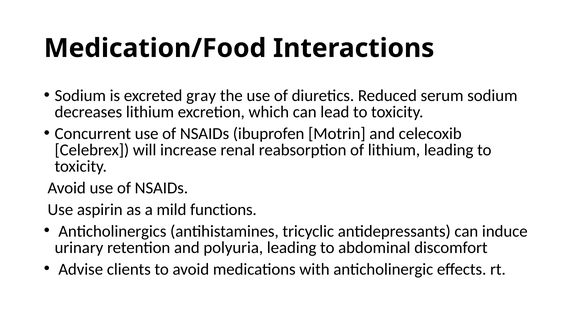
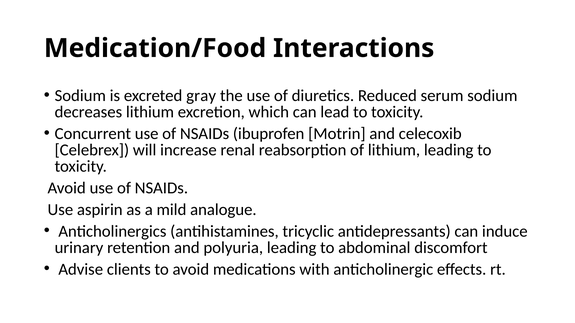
functions: functions -> analogue
